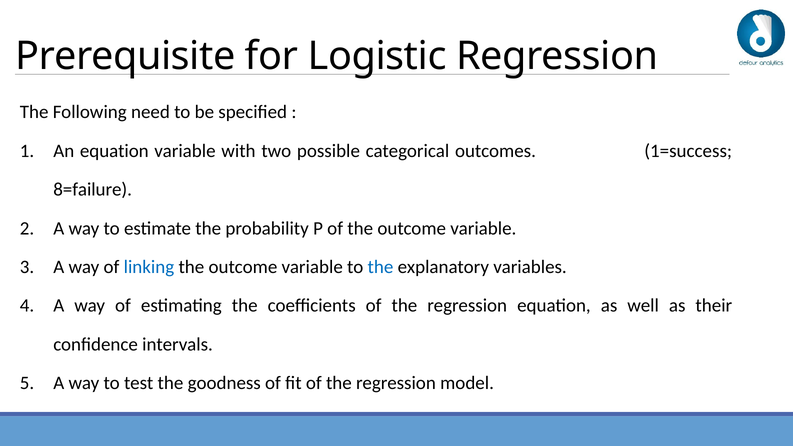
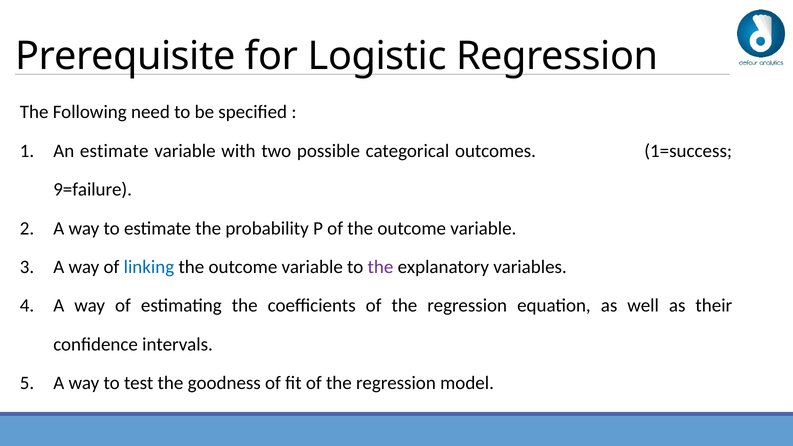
An equation: equation -> estimate
8=failure: 8=failure -> 9=failure
the at (380, 267) colour: blue -> purple
